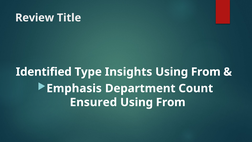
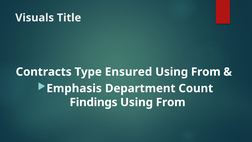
Review: Review -> Visuals
Identified: Identified -> Contracts
Insights: Insights -> Ensured
Ensured: Ensured -> Findings
